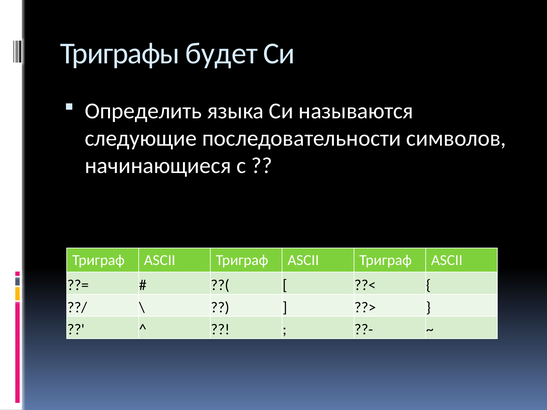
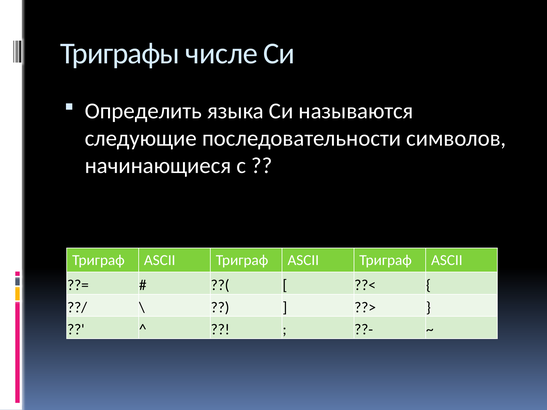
будет: будет -> числе
